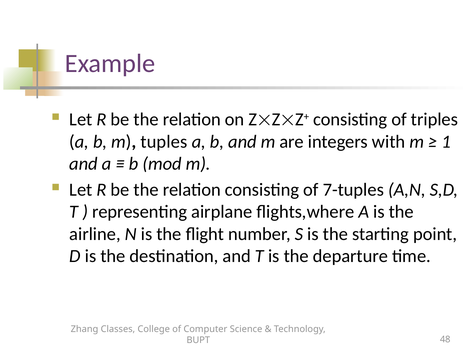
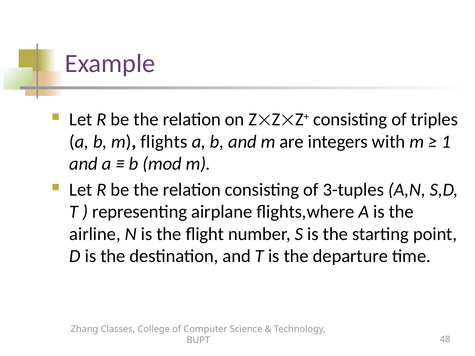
tuples: tuples -> flights
7-tuples: 7-tuples -> 3-tuples
